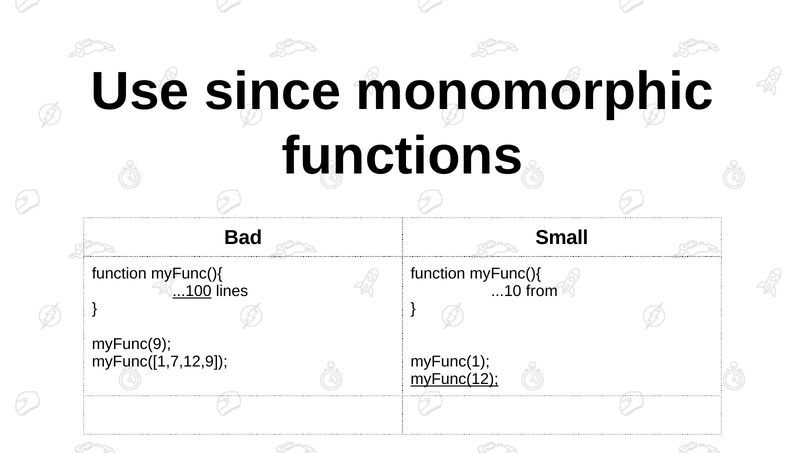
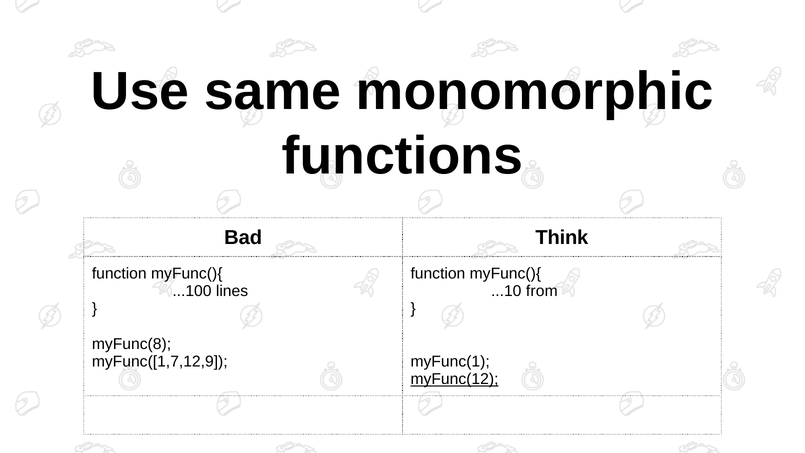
since: since -> same
Small: Small -> Think
...100 underline: present -> none
myFunc(9: myFunc(9 -> myFunc(8
